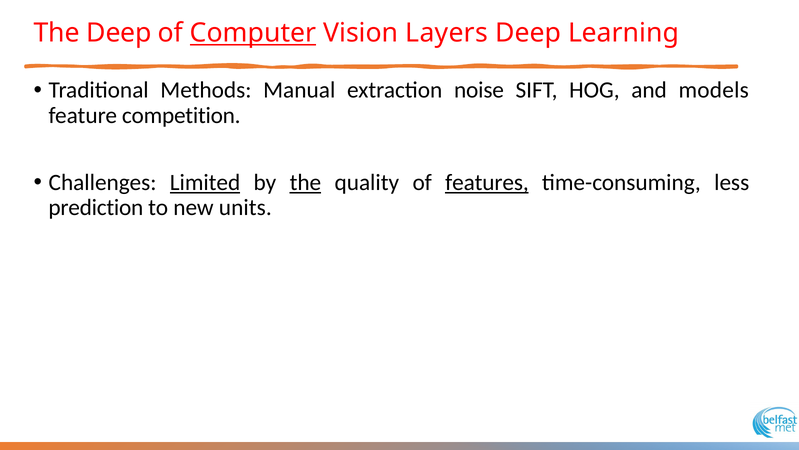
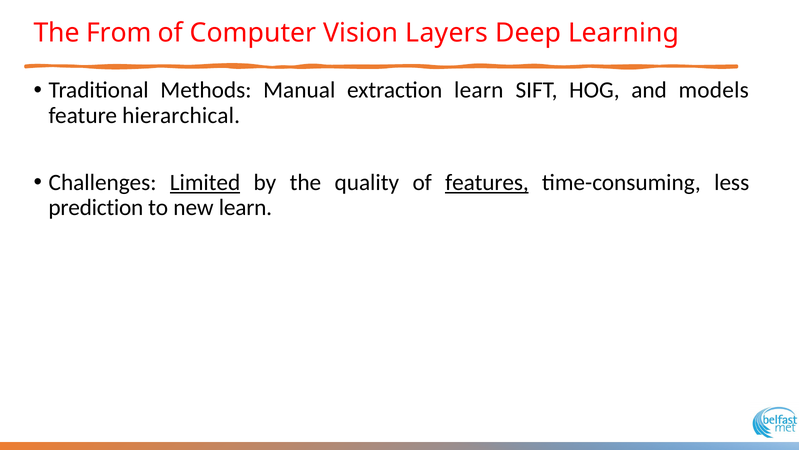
The Deep: Deep -> From
Computer underline: present -> none
extraction noise: noise -> learn
competition: competition -> hierarchical
the at (305, 182) underline: present -> none
new units: units -> learn
